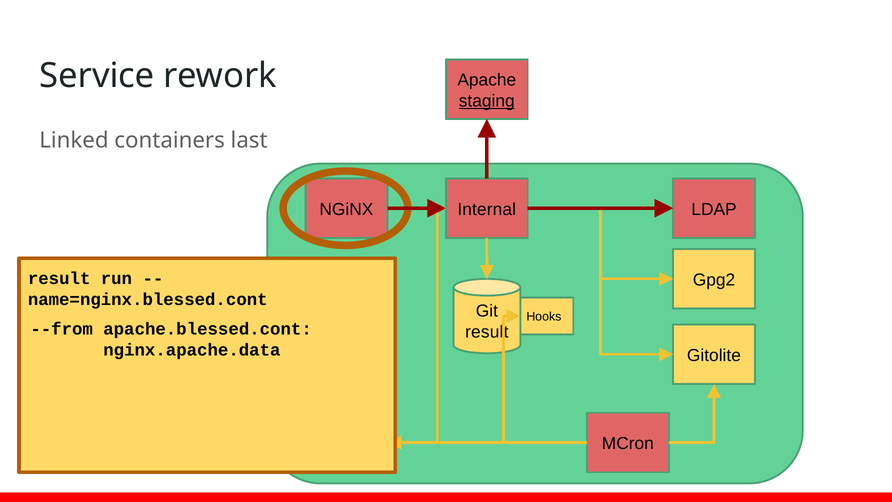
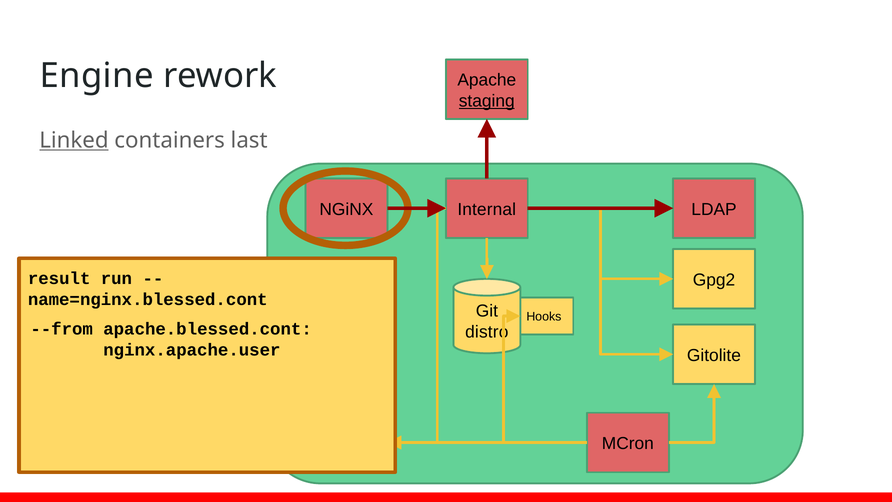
Service: Service -> Engine
Linked underline: none -> present
result at (487, 332): result -> distro
nginx.apache.data: nginx.apache.data -> nginx.apache.user
